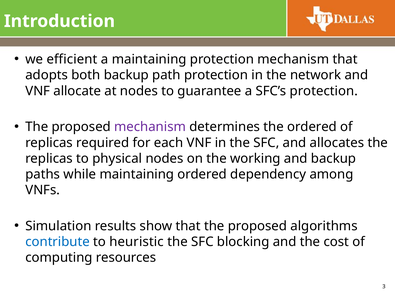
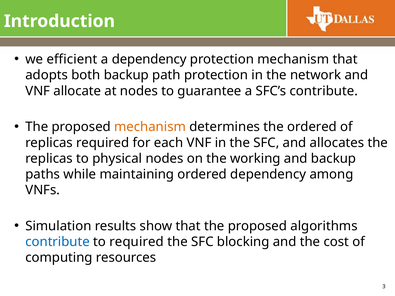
a maintaining: maintaining -> dependency
SFC’s protection: protection -> contribute
mechanism at (150, 127) colour: purple -> orange
to heuristic: heuristic -> required
